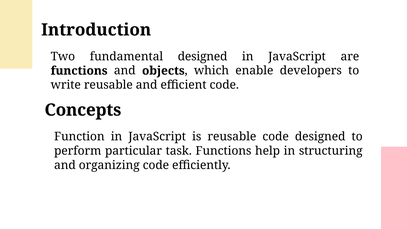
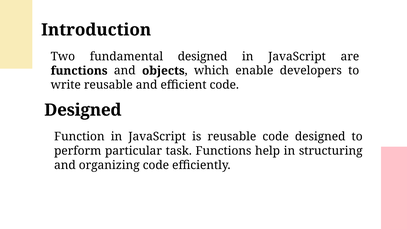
Concepts at (83, 110): Concepts -> Designed
